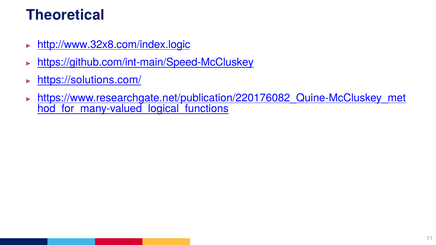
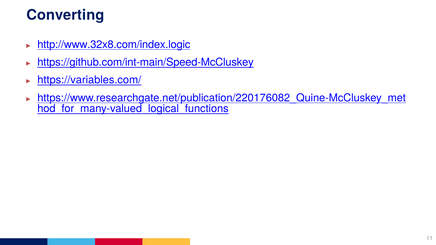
Theoretical: Theoretical -> Converting
https://solutions.com/: https://solutions.com/ -> https://variables.com/
